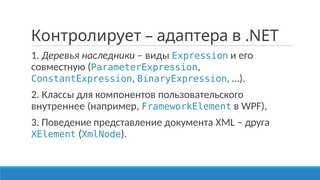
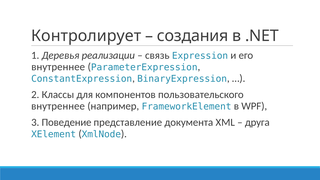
адаптера: адаптера -> создания
наследники: наследники -> реализации
виды: виды -> связь
совместную at (58, 67): совместную -> внутреннее
